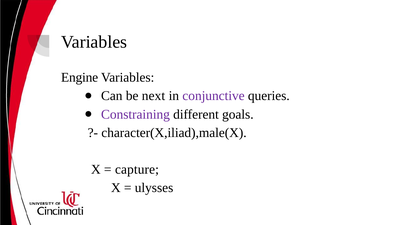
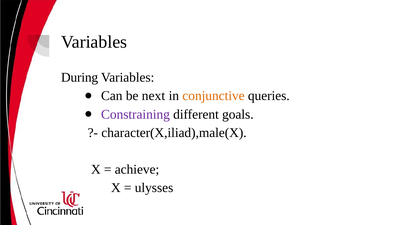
Engine: Engine -> During
conjunctive colour: purple -> orange
capture: capture -> achieve
